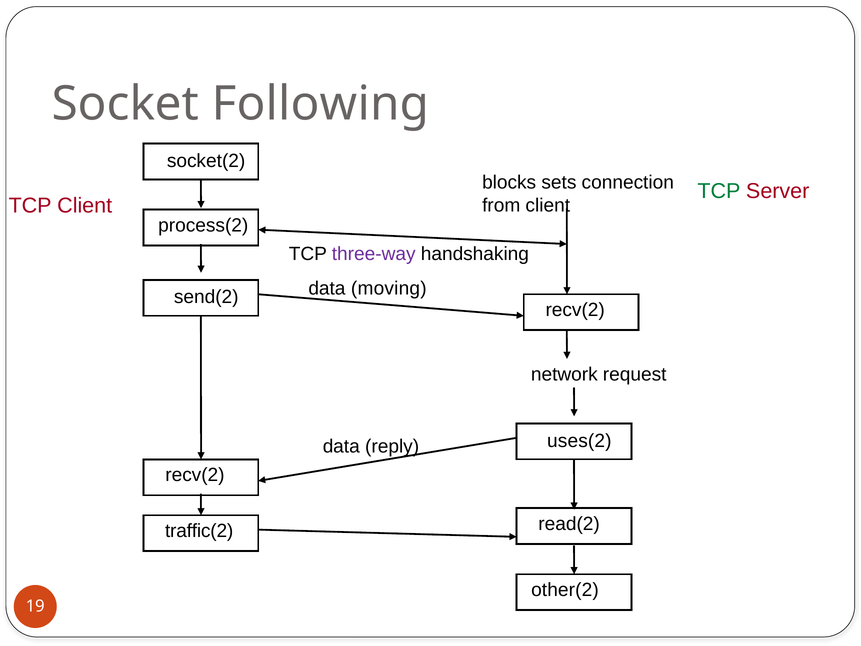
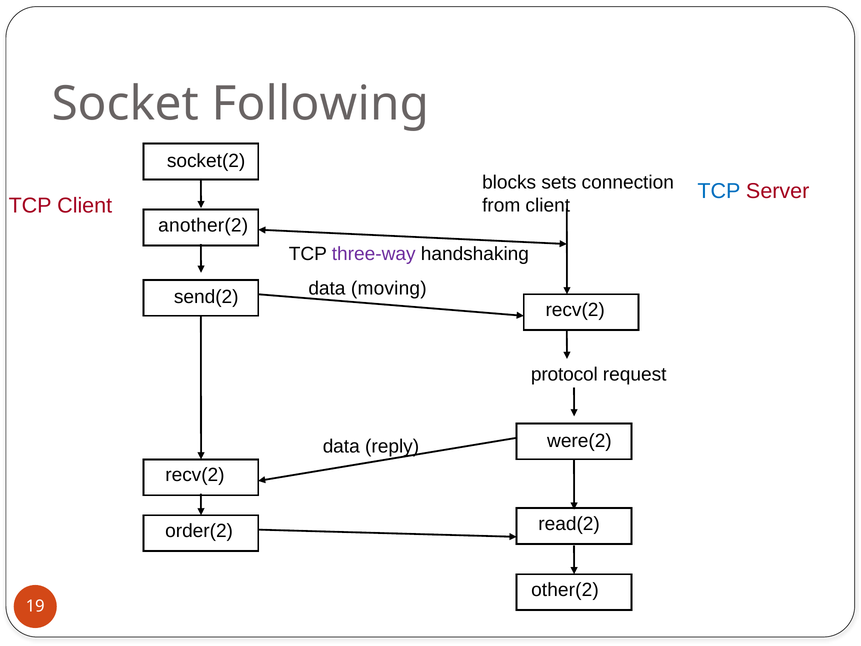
TCP at (719, 191) colour: green -> blue
process(2: process(2 -> another(2
network: network -> protocol
uses(2: uses(2 -> were(2
traffic(2: traffic(2 -> order(2
